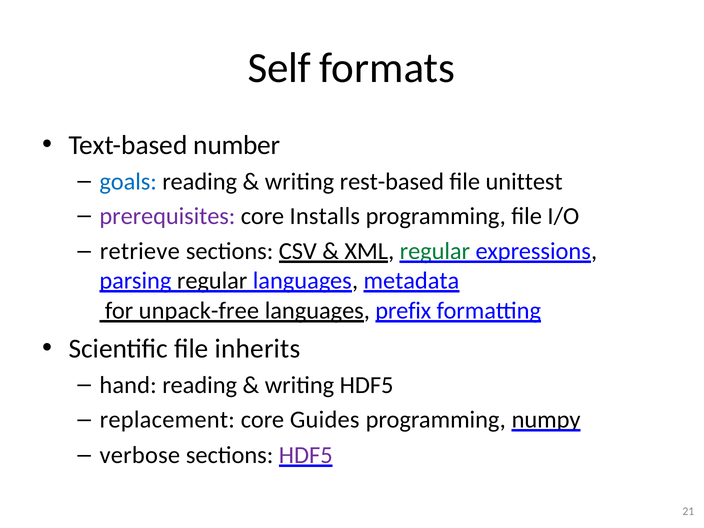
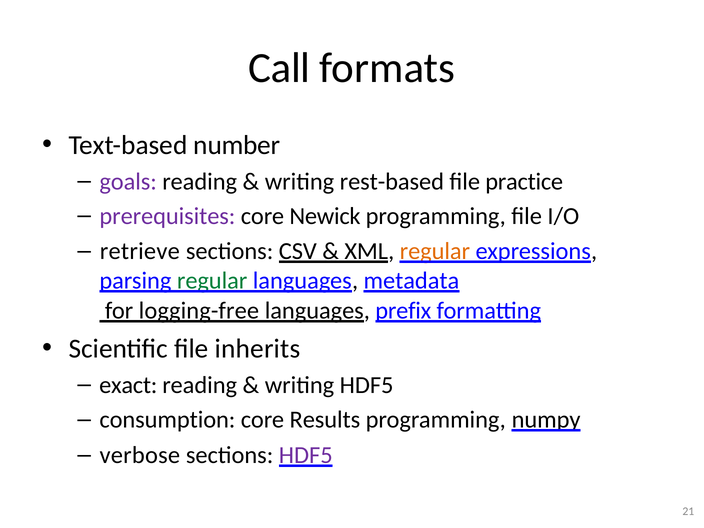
Self: Self -> Call
goals colour: blue -> purple
unittest: unittest -> practice
Installs: Installs -> Newick
regular at (435, 251) colour: green -> orange
regular at (212, 281) colour: black -> green
unpack-free: unpack-free -> logging-free
hand: hand -> exact
replacement: replacement -> consumption
Guides: Guides -> Results
